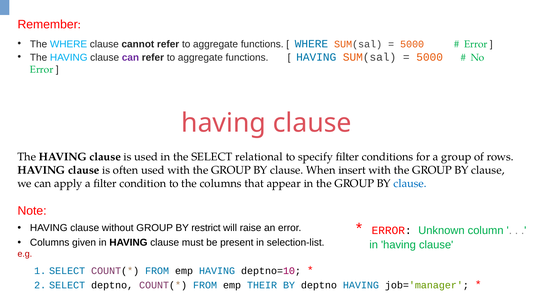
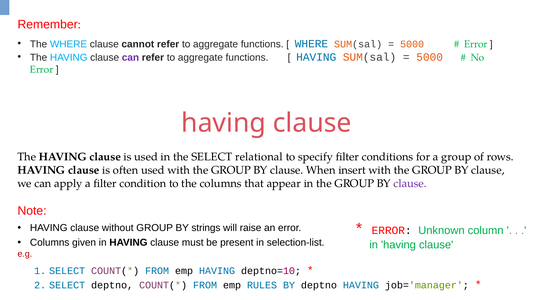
clause at (410, 183) colour: blue -> purple
restrict: restrict -> strings
THEIR: THEIR -> RULES
